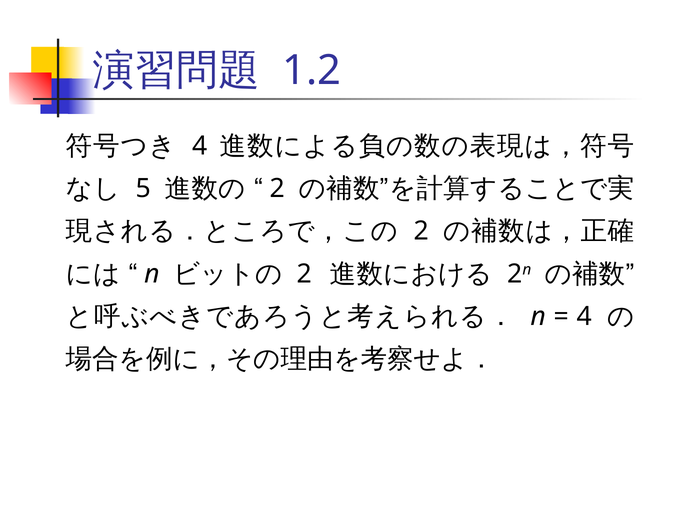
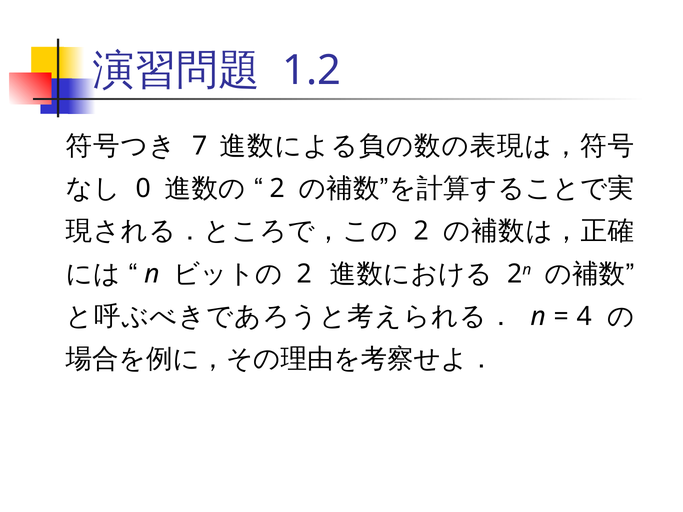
4 at (200, 146): 4 -> 7
5: 5 -> 0
